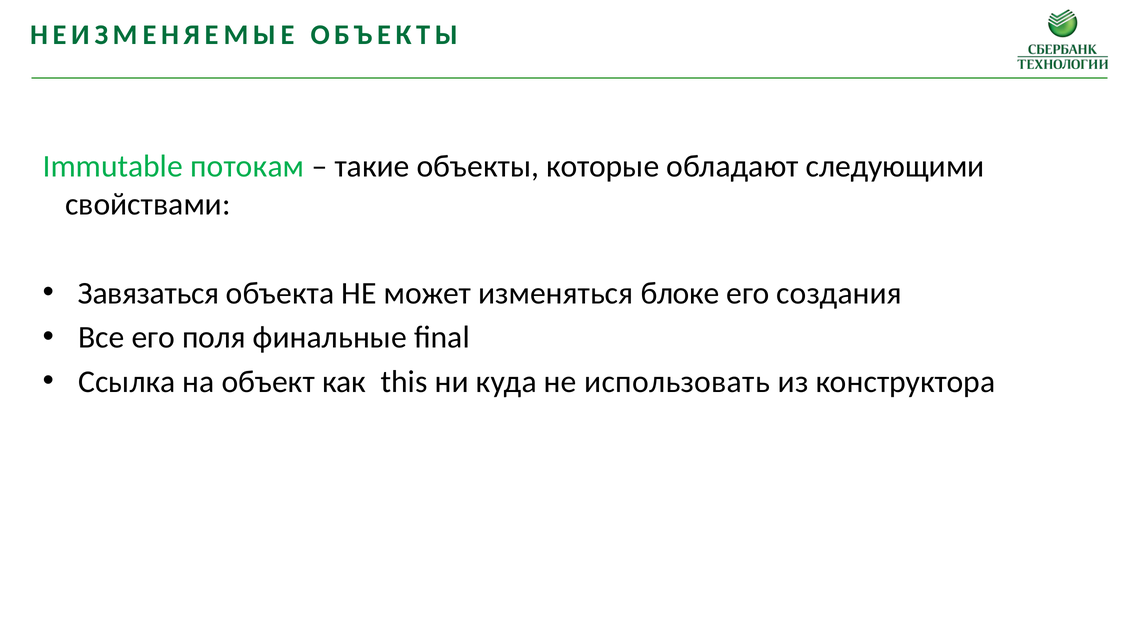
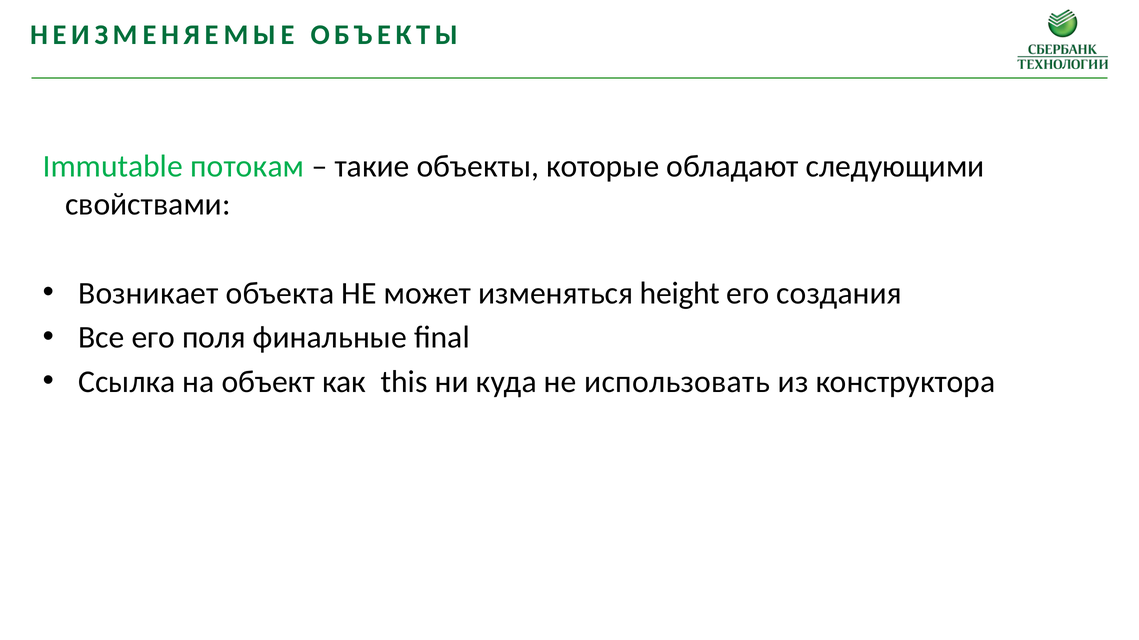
Завязаться: Завязаться -> Возникает
блоке: блоке -> height
